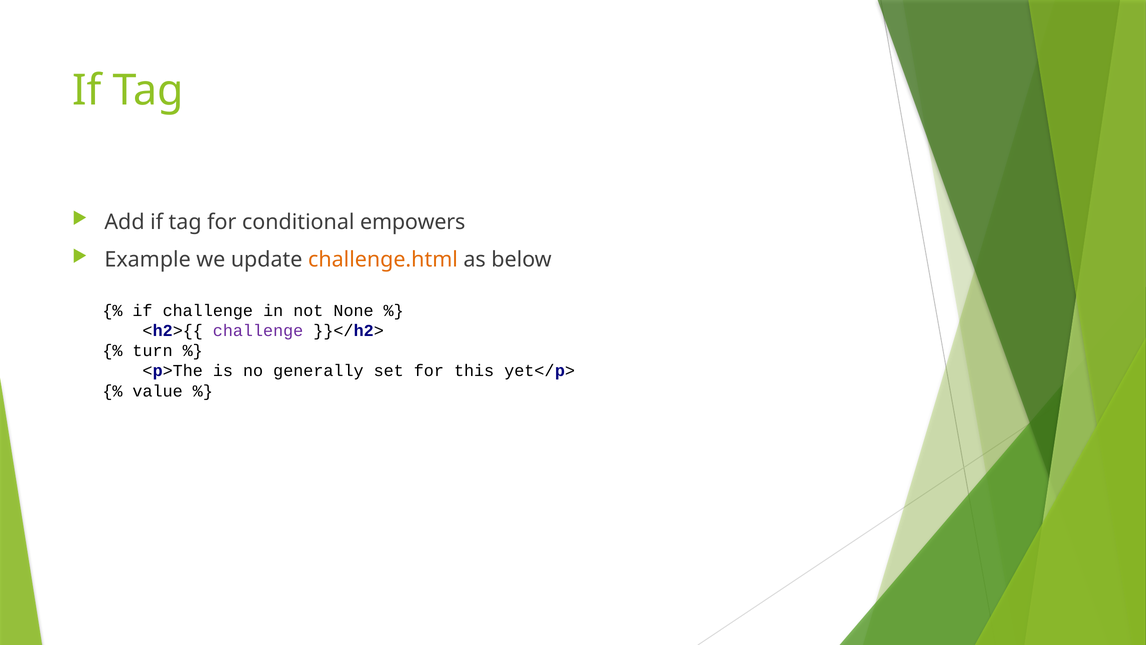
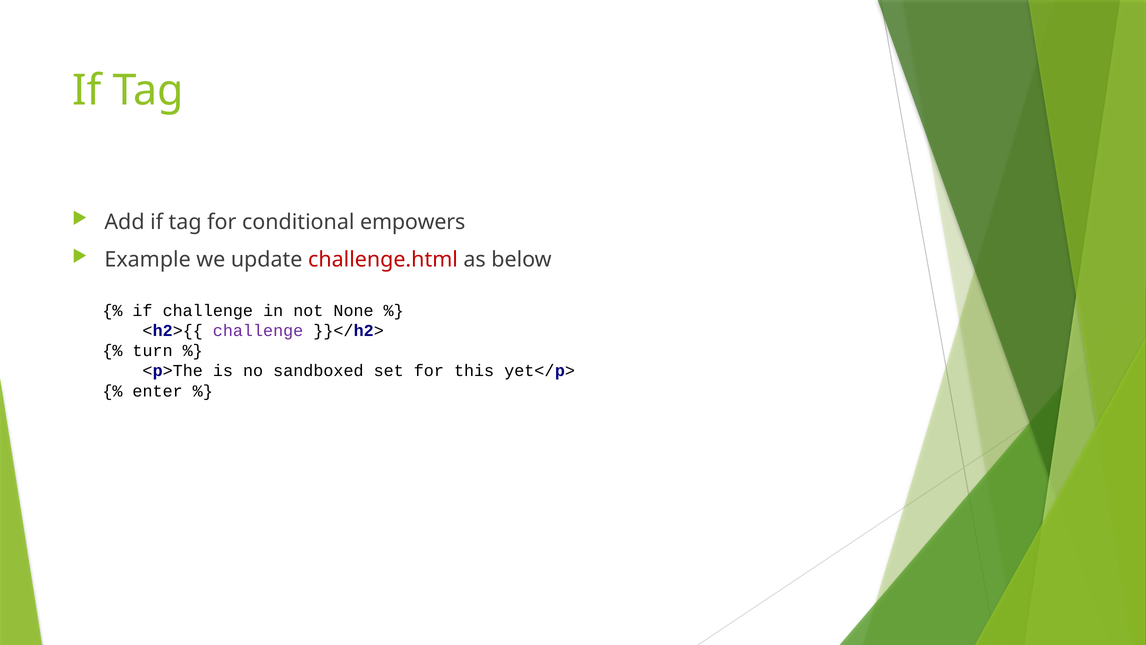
challenge.html colour: orange -> red
generally: generally -> sandboxed
value: value -> enter
